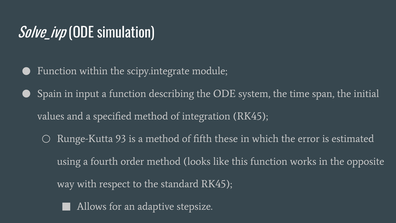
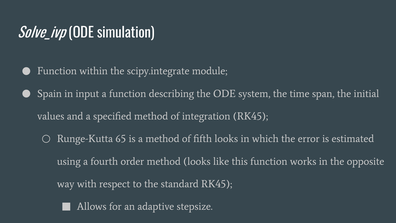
93: 93 -> 65
fifth these: these -> looks
